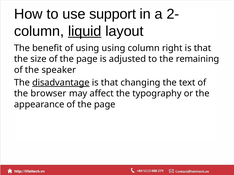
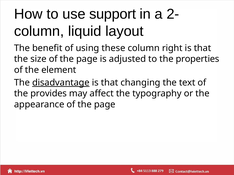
liquid underline: present -> none
using using: using -> these
remaining: remaining -> properties
speaker: speaker -> element
browser: browser -> provides
